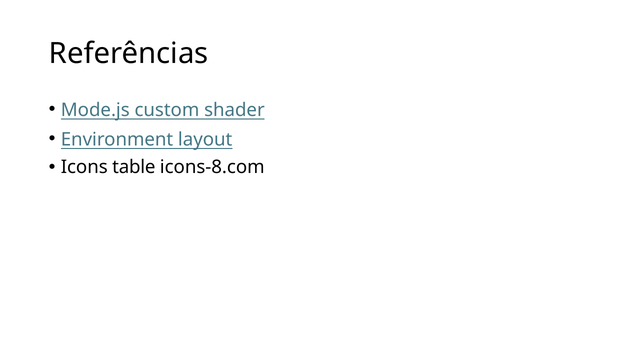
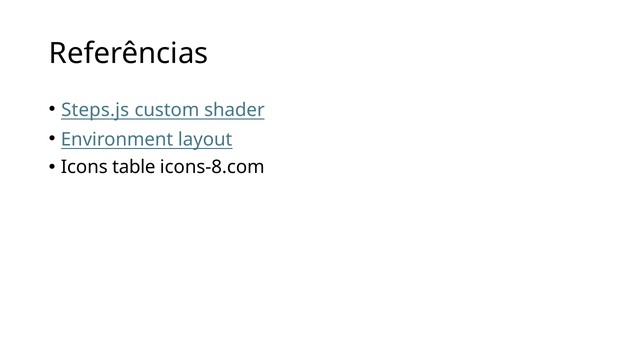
Mode.js: Mode.js -> Steps.js
